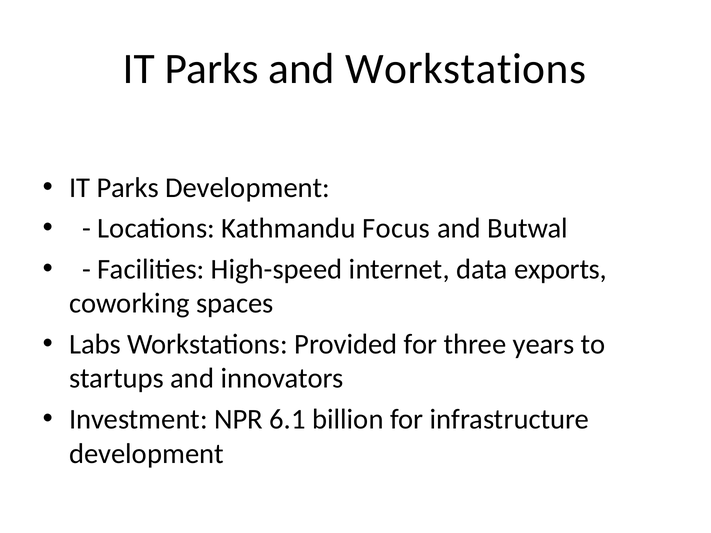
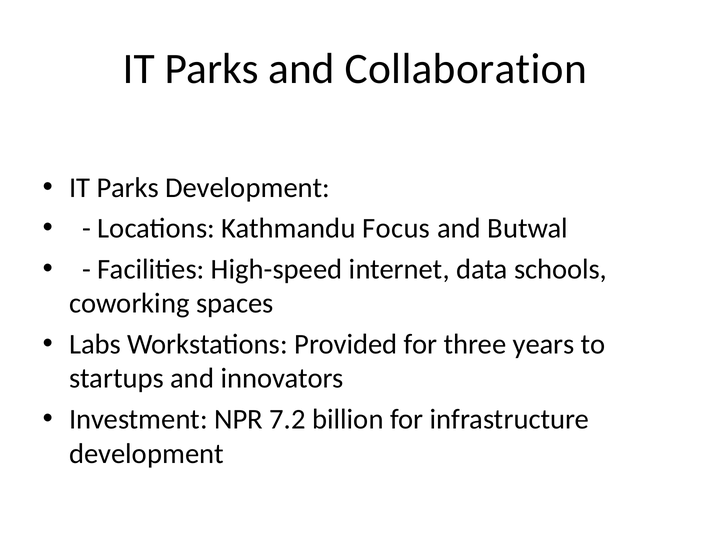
and Workstations: Workstations -> Collaboration
exports: exports -> schools
6.1: 6.1 -> 7.2
